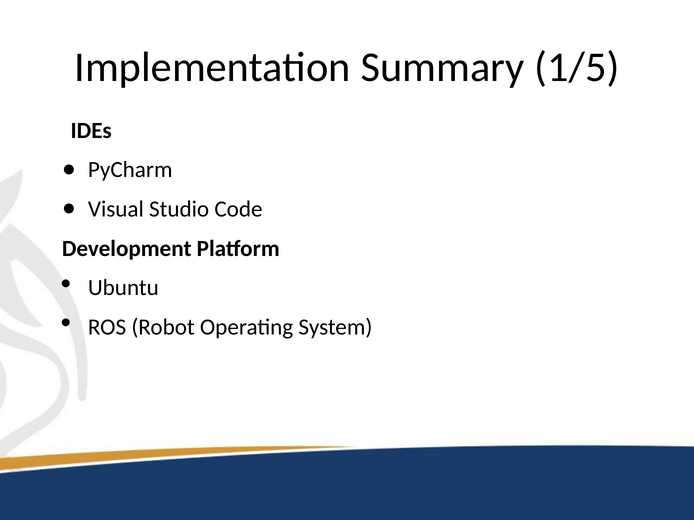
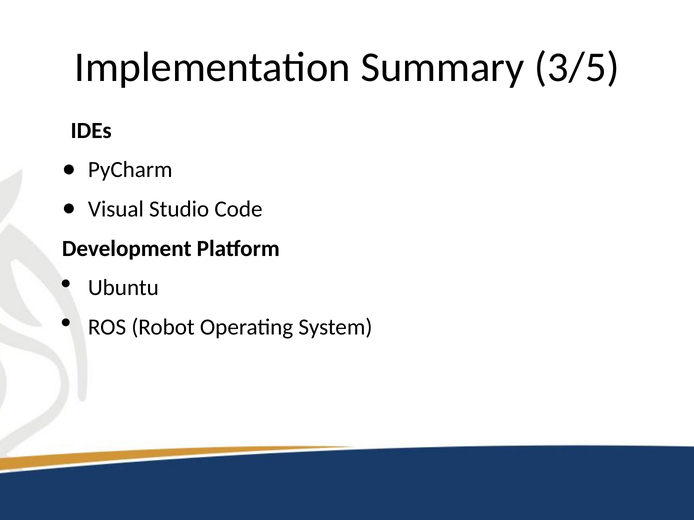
1/5: 1/5 -> 3/5
